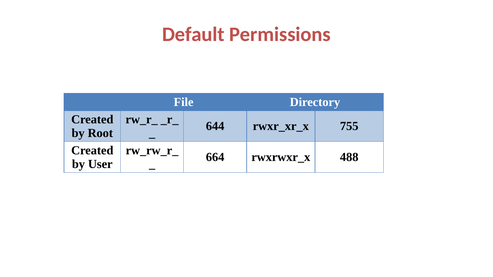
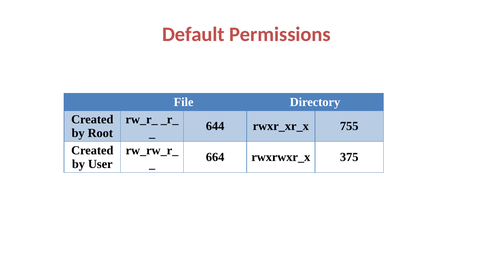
488: 488 -> 375
